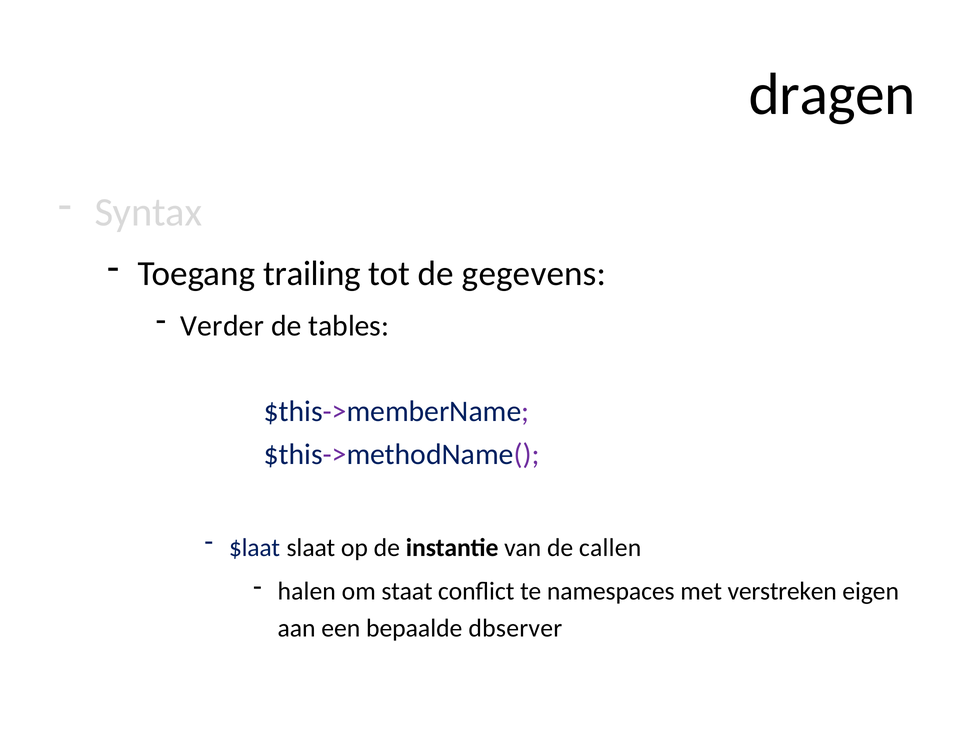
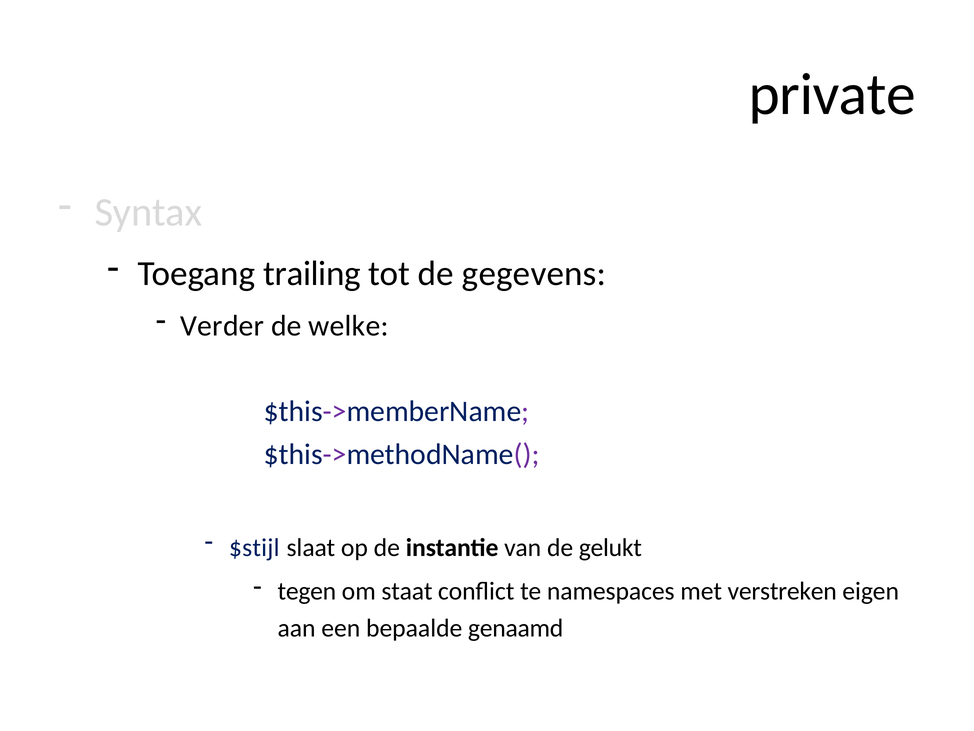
dragen: dragen -> private
tables: tables -> welke
$laat: $laat -> $stijl
callen: callen -> gelukt
halen: halen -> tegen
dbserver: dbserver -> genaamd
